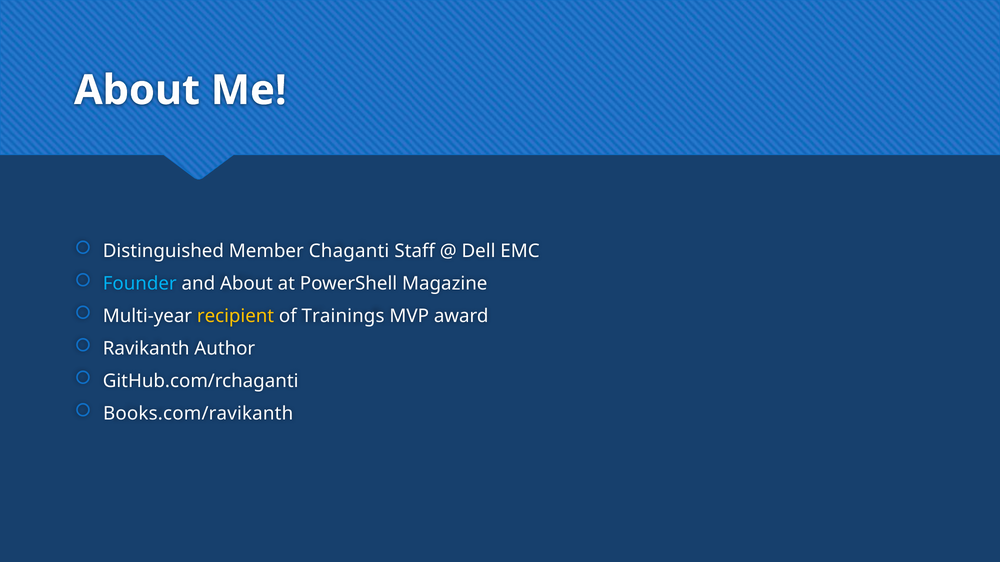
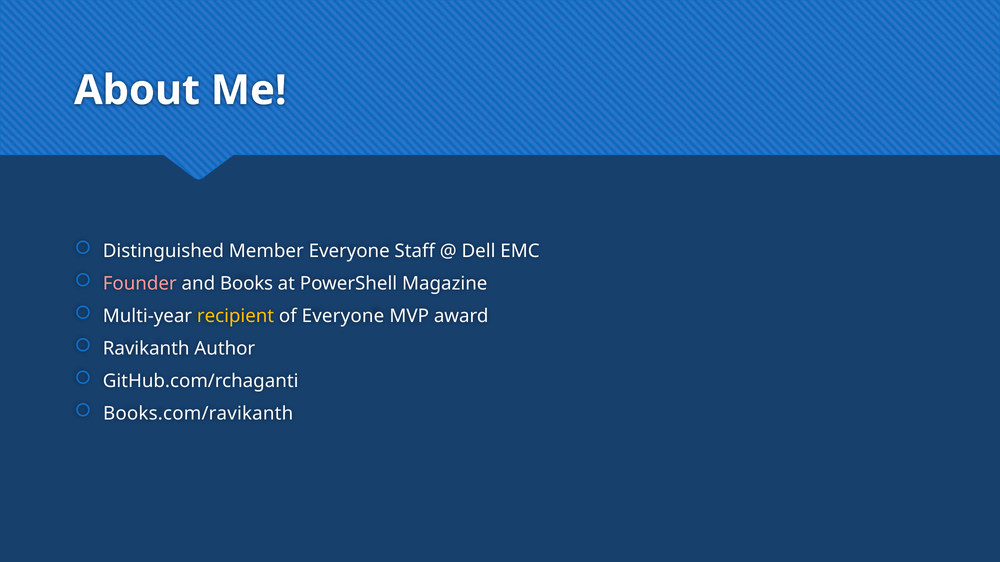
Member Chaganti: Chaganti -> Everyone
Founder colour: light blue -> pink
and About: About -> Books
of Trainings: Trainings -> Everyone
